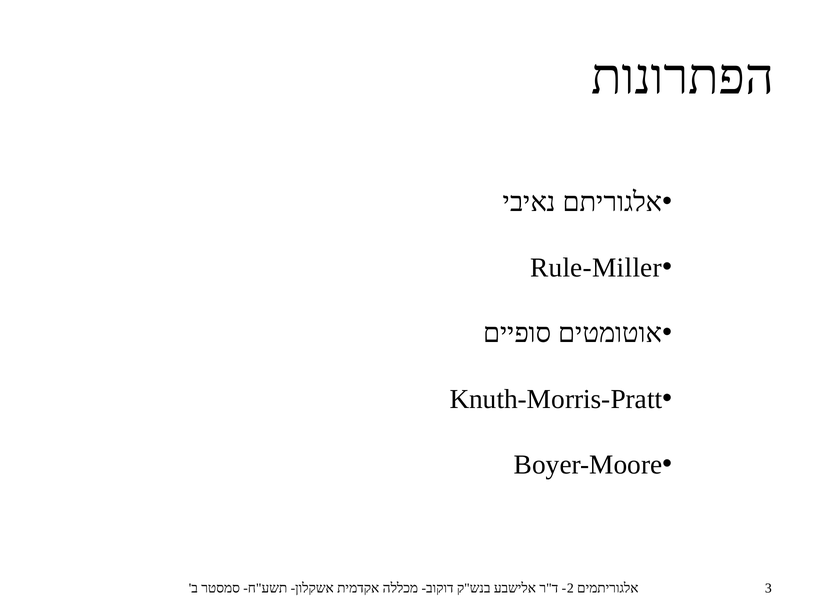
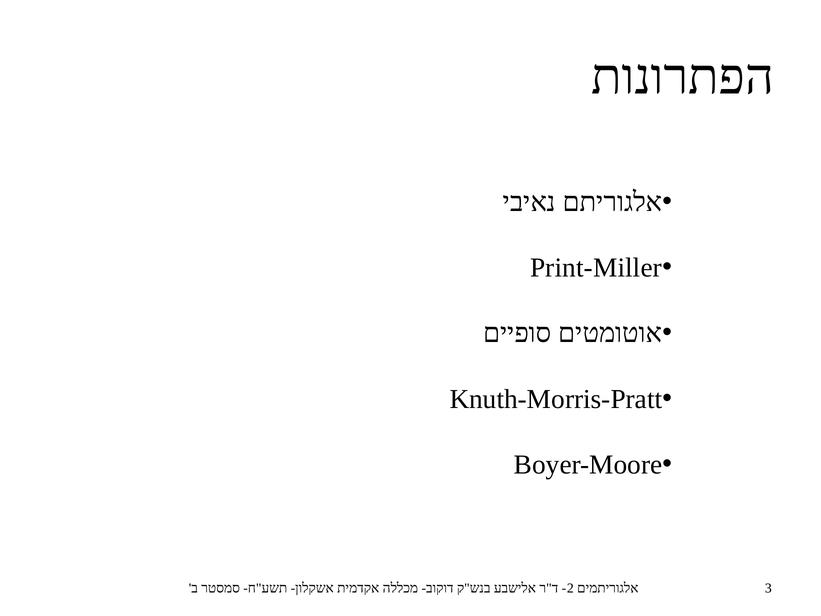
Rule-Miller: Rule-Miller -> Print-Miller
